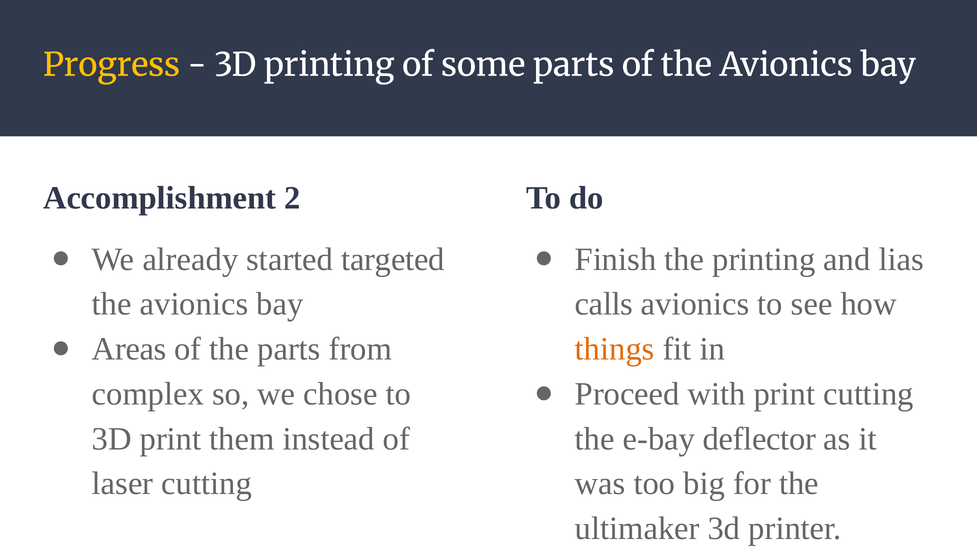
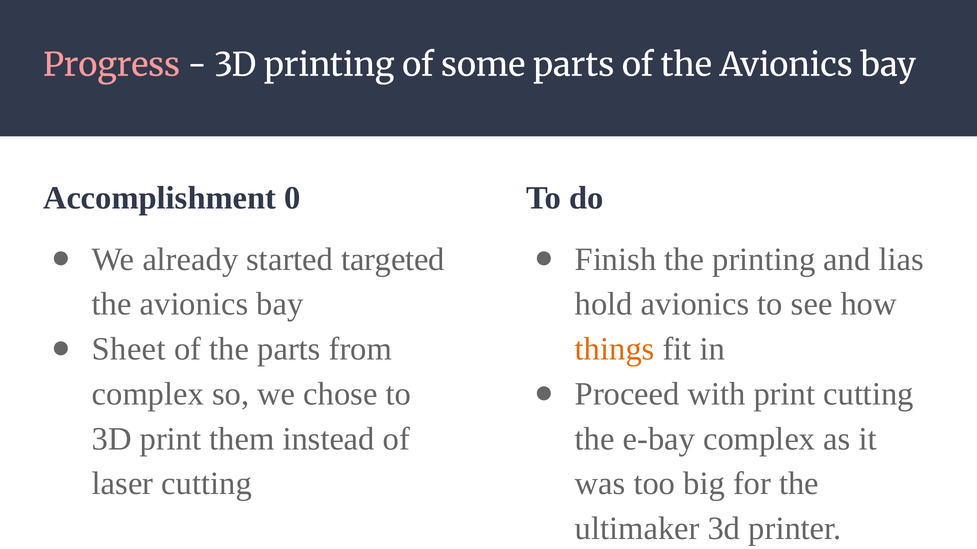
Progress colour: yellow -> pink
2: 2 -> 0
calls: calls -> hold
Areas: Areas -> Sheet
e-bay deflector: deflector -> complex
